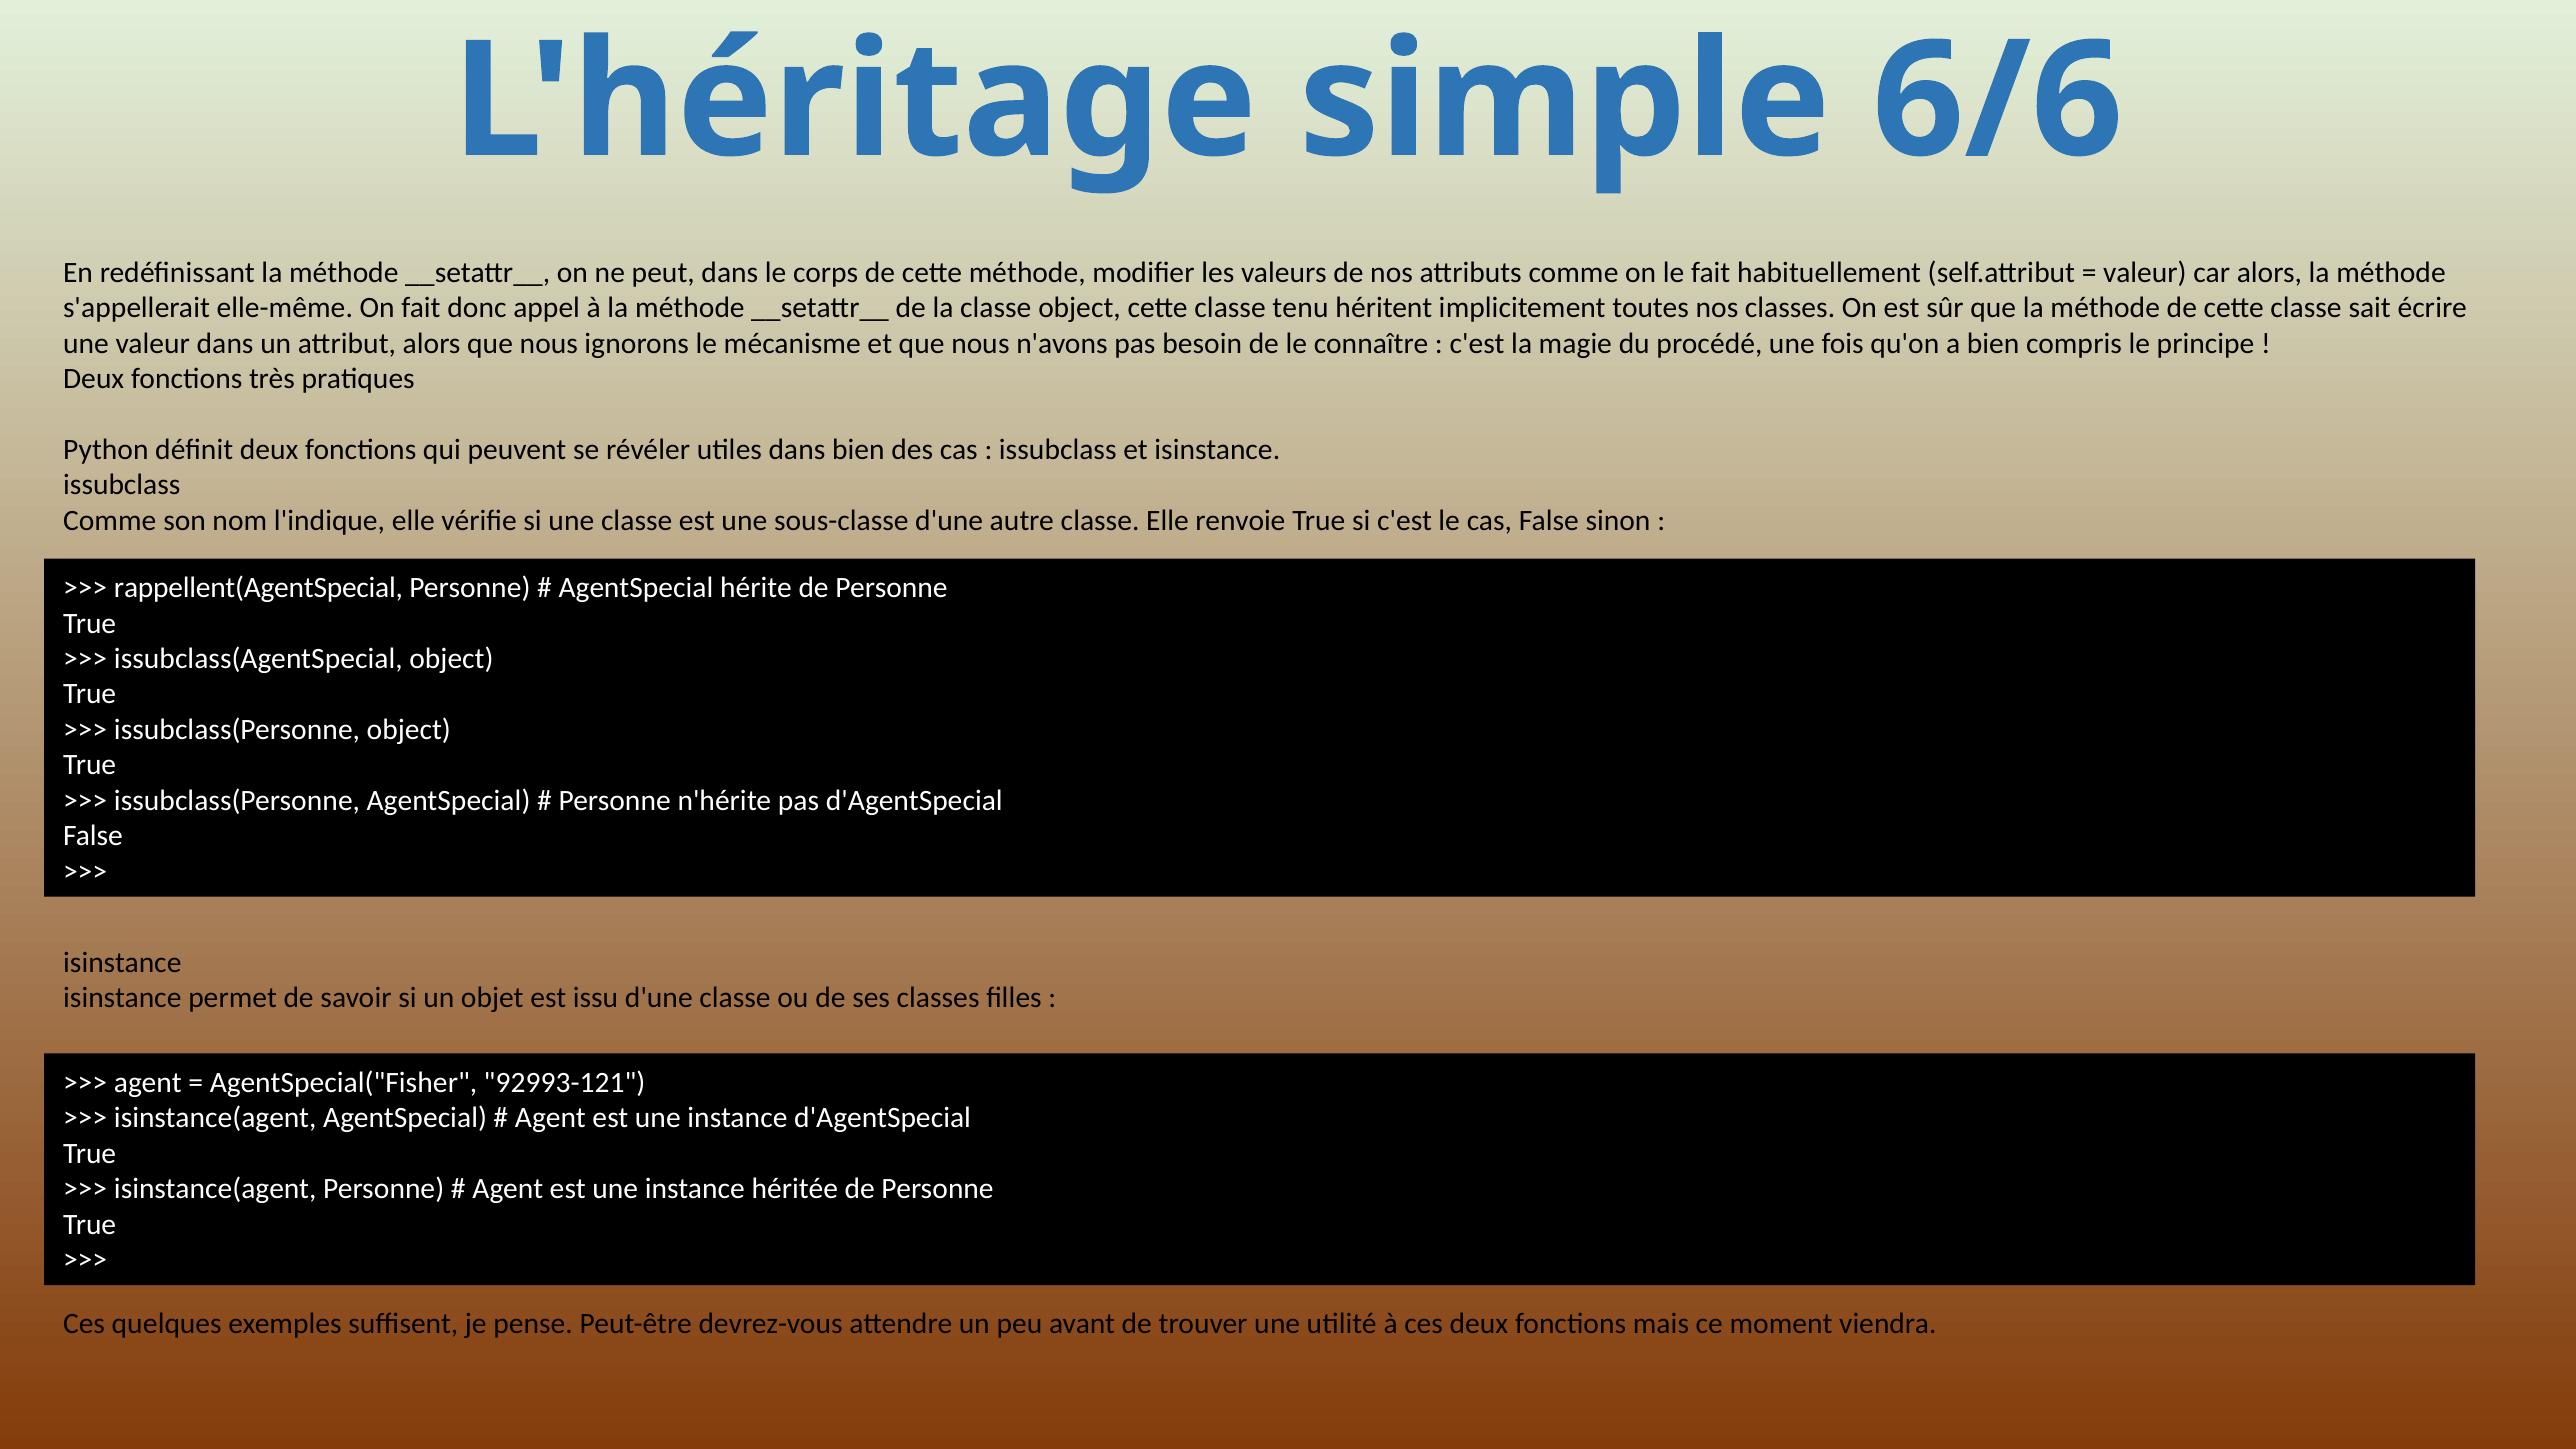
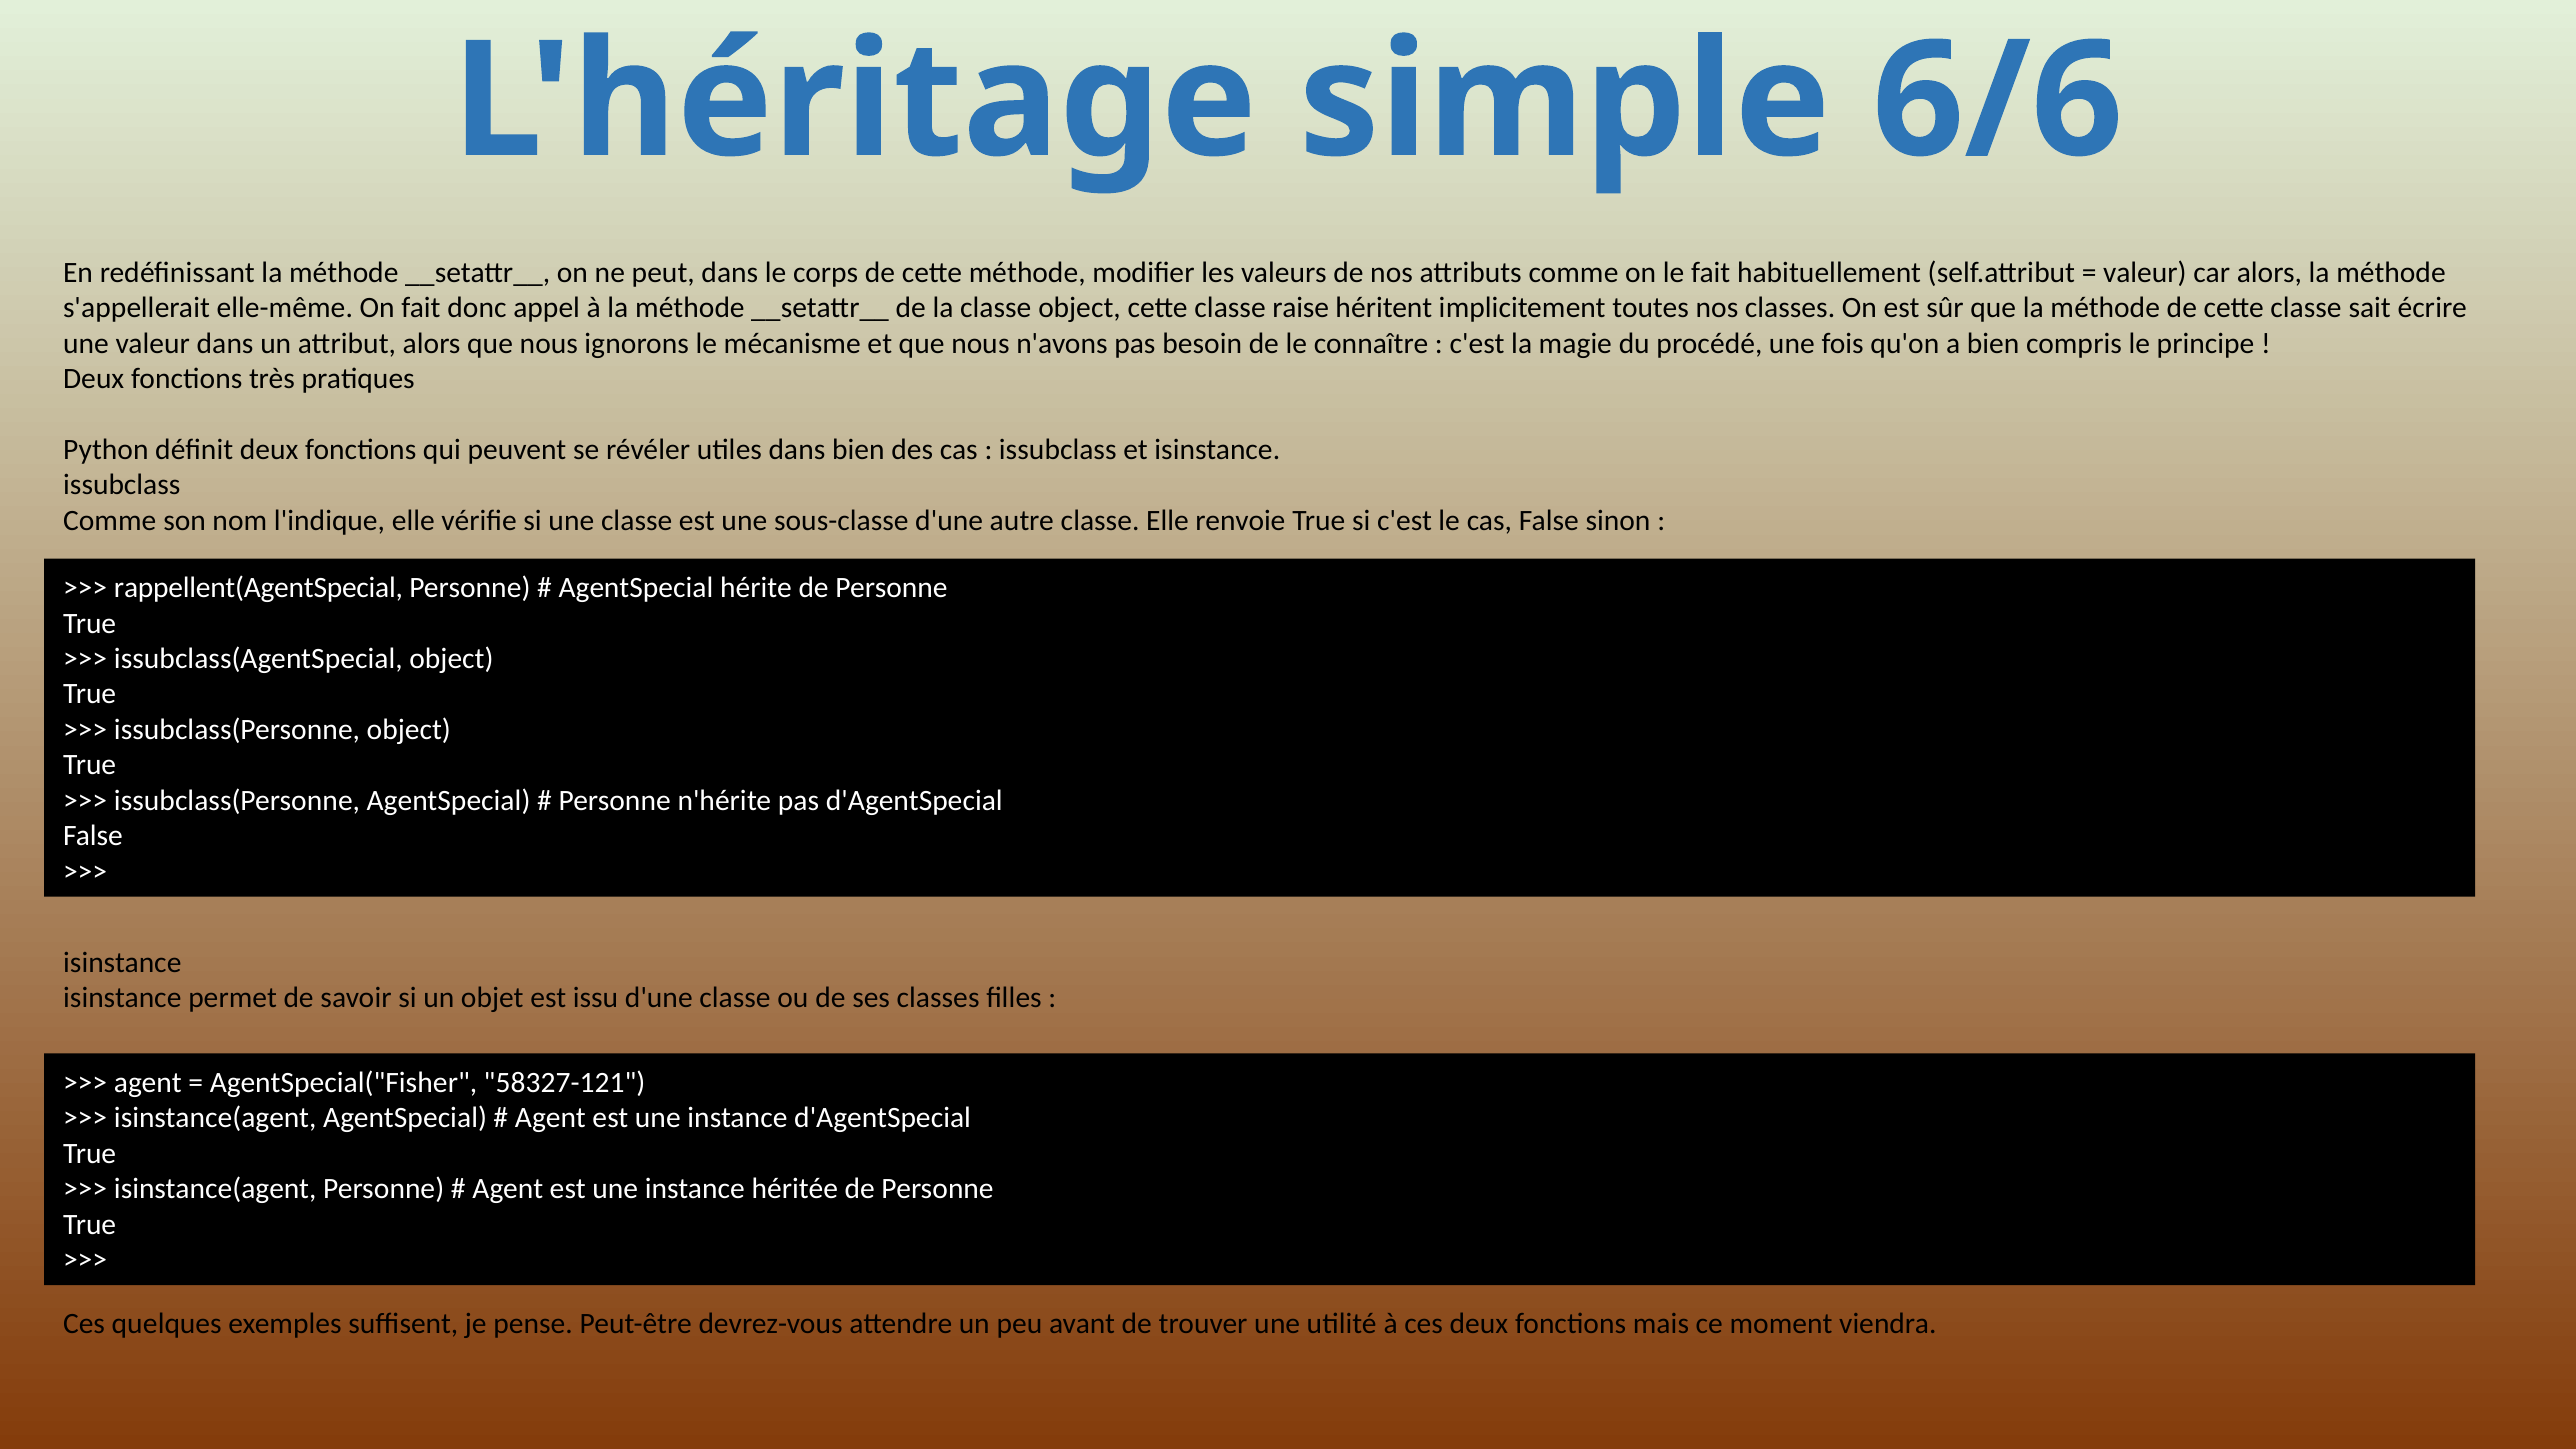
tenu: tenu -> raise
92993-121: 92993-121 -> 58327-121
